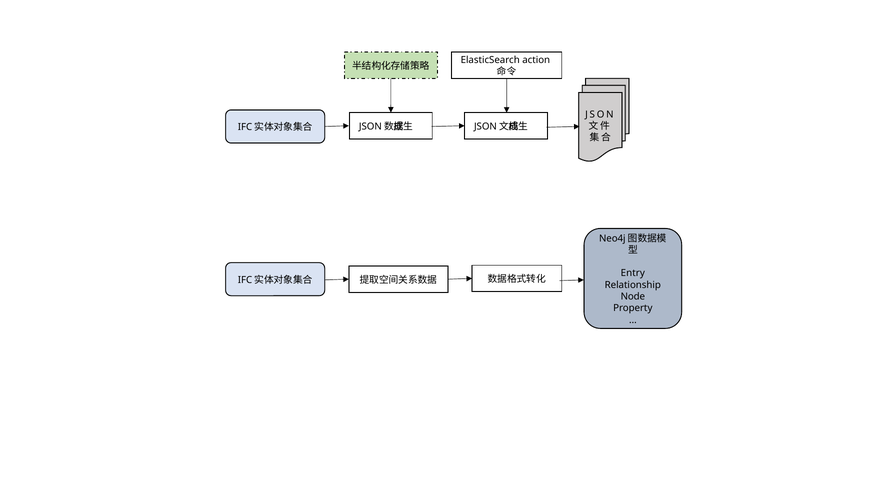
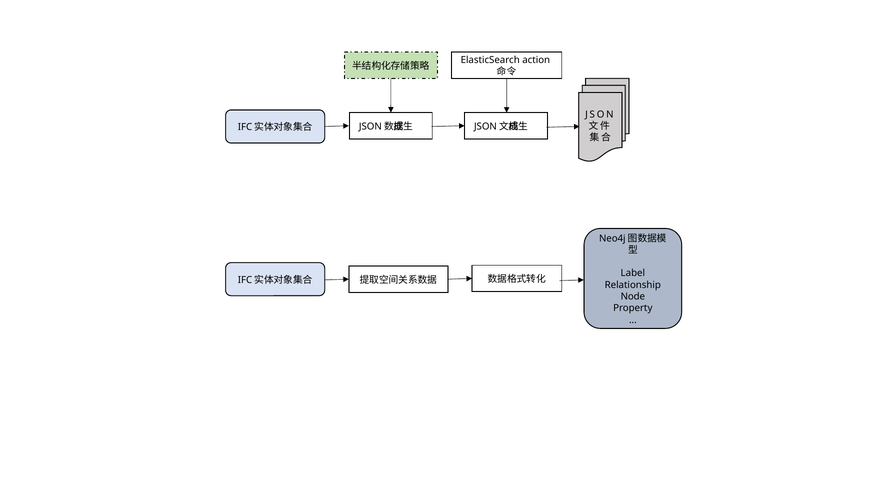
Entry: Entry -> Label
